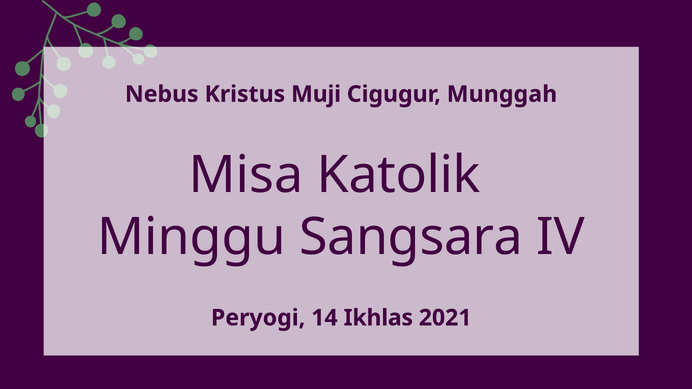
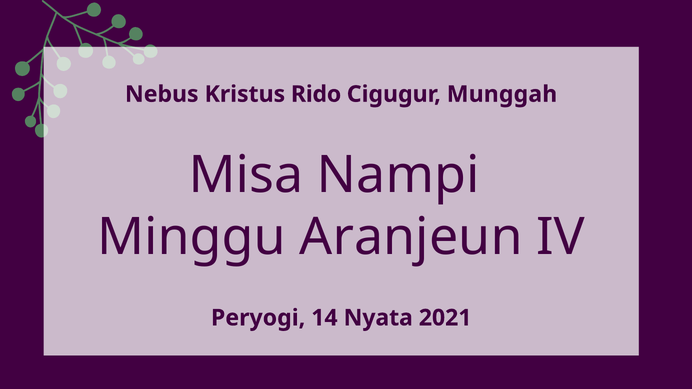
Muji: Muji -> Rido
Katolik: Katolik -> Nampi
Sangsara: Sangsara -> Aranjeun
Ikhlas: Ikhlas -> Nyata
